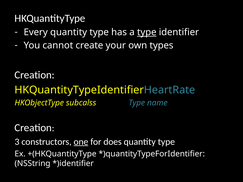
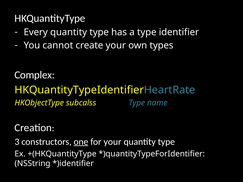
type at (147, 32) underline: present -> none
Creation at (35, 75): Creation -> Complex
for does: does -> your
